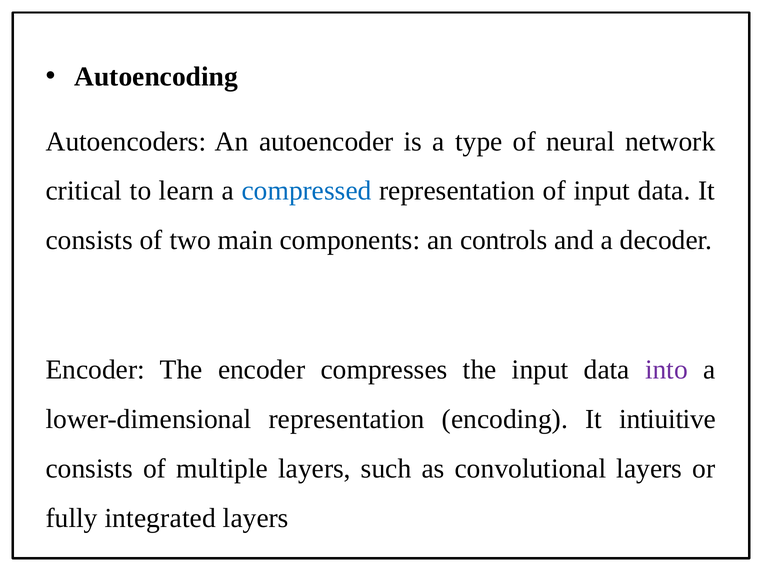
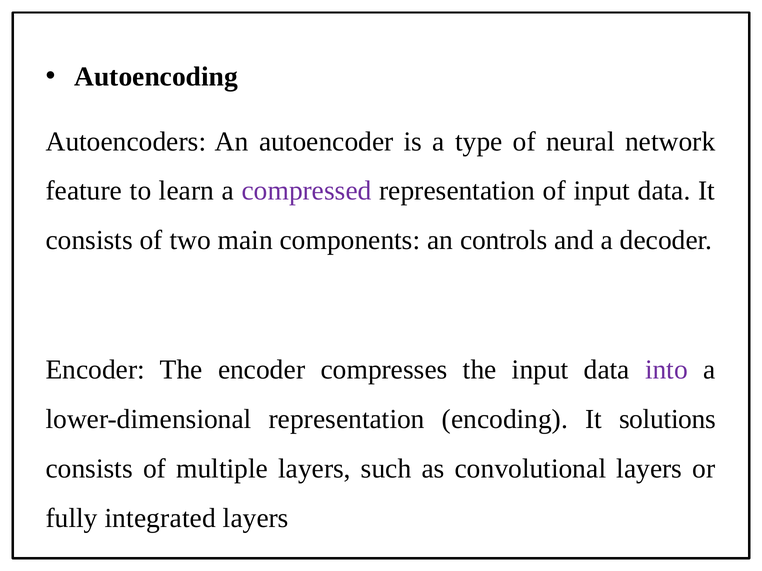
critical: critical -> feature
compressed colour: blue -> purple
intiuitive: intiuitive -> solutions
